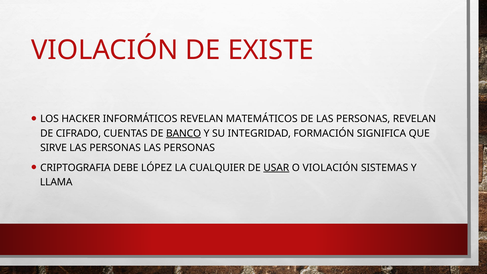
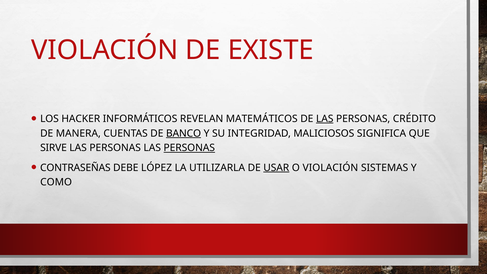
LAS at (325, 119) underline: none -> present
PERSONAS REVELAN: REVELAN -> CRÉDITO
CIFRADO: CIFRADO -> MANERA
FORMACIÓN: FORMACIÓN -> MALICIOSOS
PERSONAS at (189, 148) underline: none -> present
CRIPTOGRAFIA: CRIPTOGRAFIA -> CONTRASEÑAS
CUALQUIER: CUALQUIER -> UTILIZARLA
LLAMA: LLAMA -> COMO
